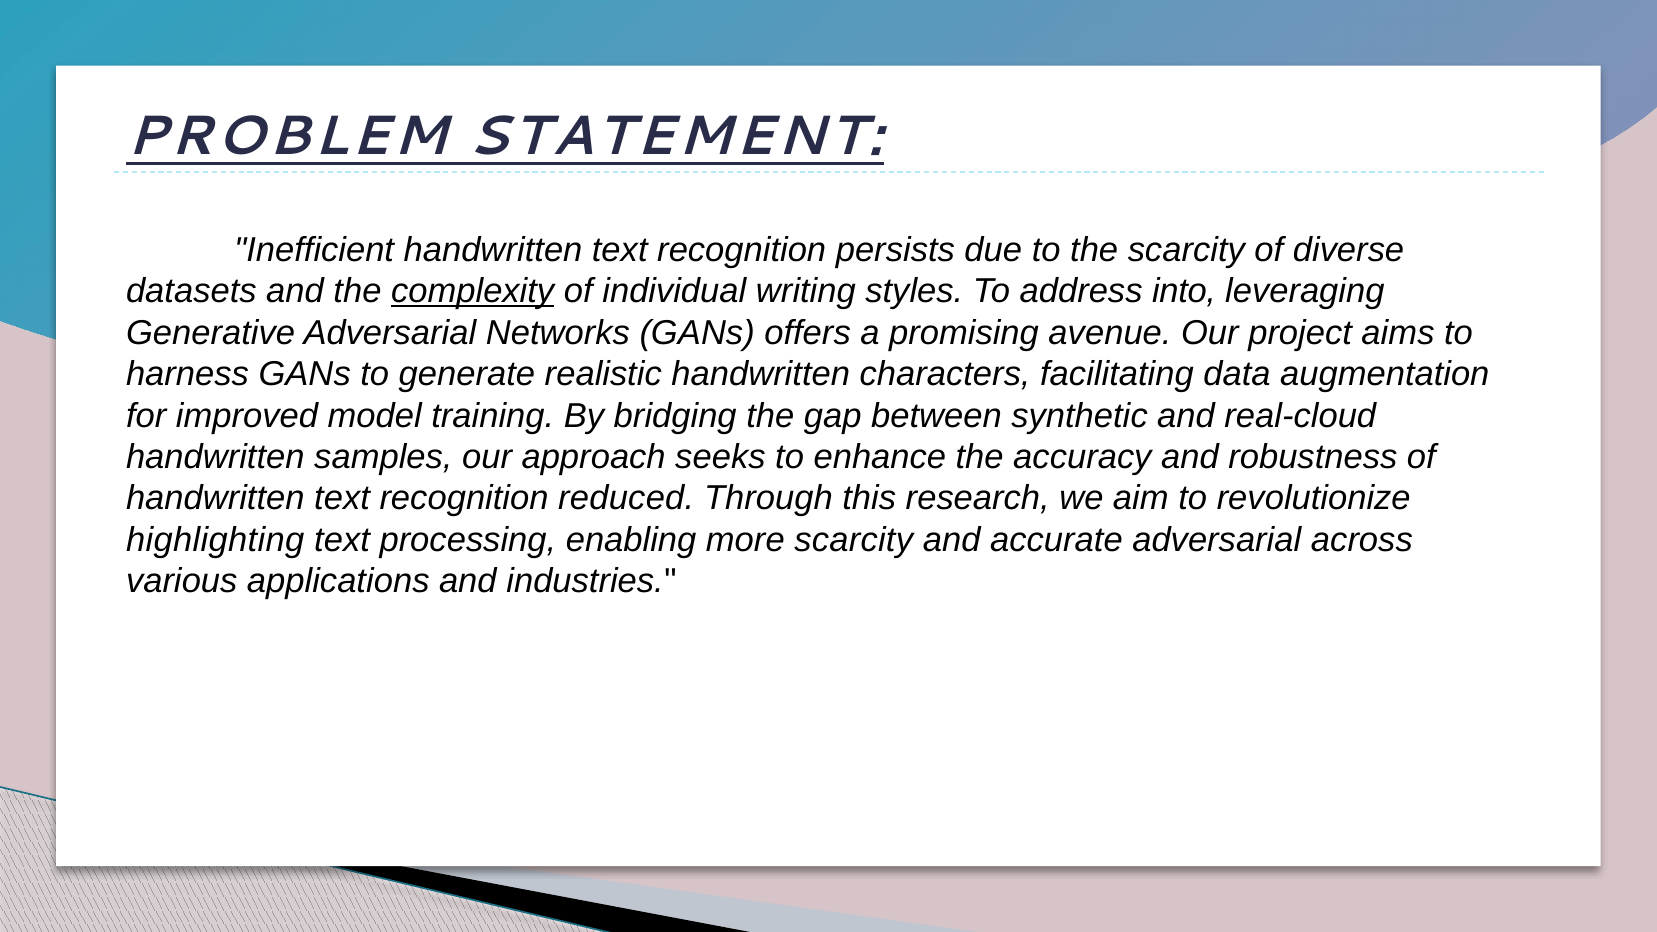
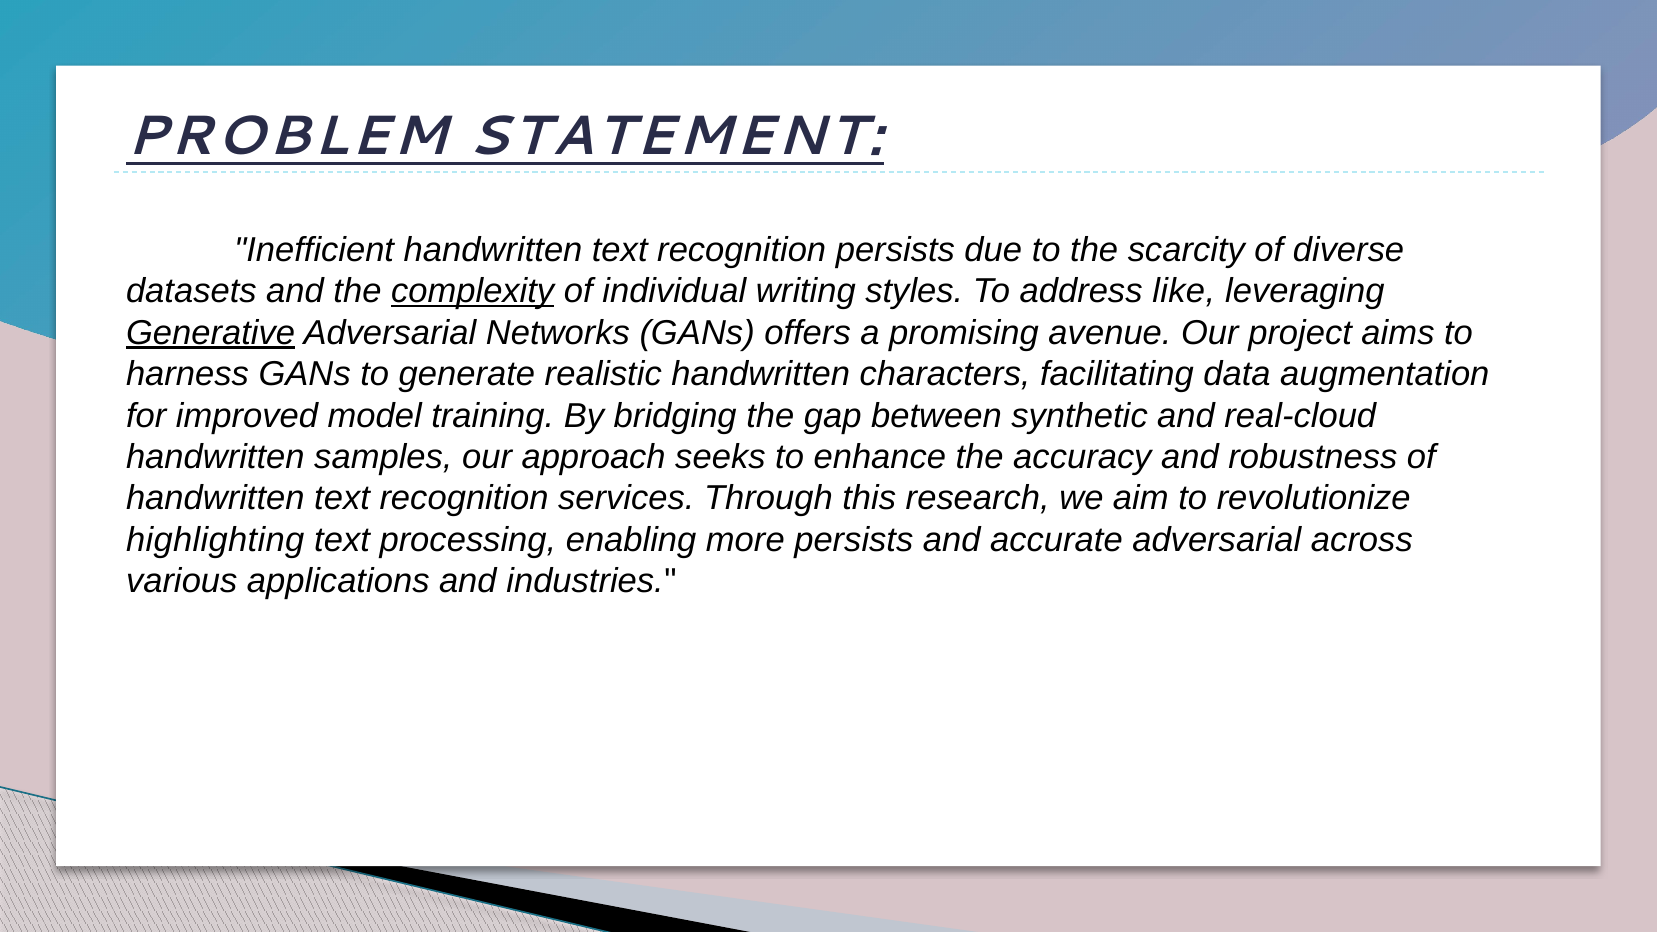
into: into -> like
Generative underline: none -> present
reduced: reduced -> services
more scarcity: scarcity -> persists
